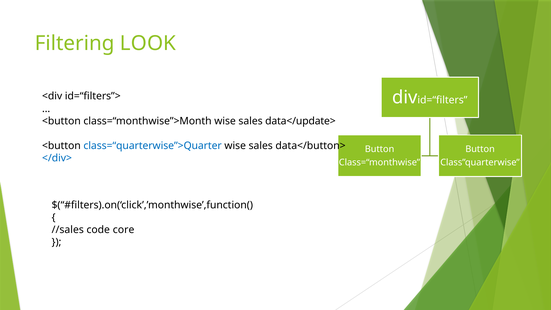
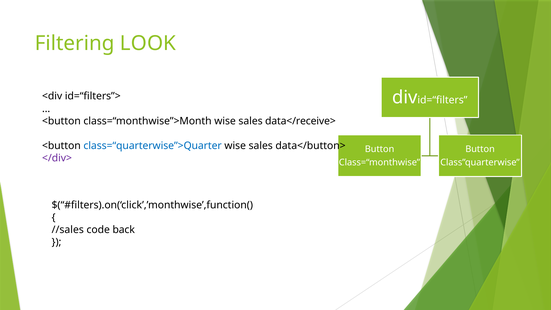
data</update>: data</update> -> data</receive>
</div> colour: blue -> purple
core: core -> back
